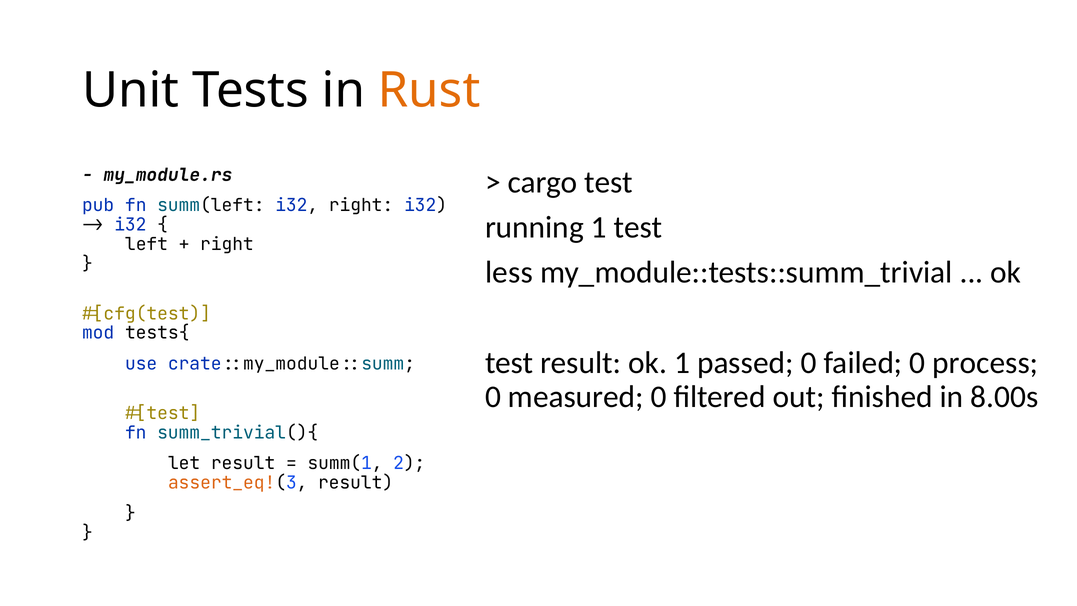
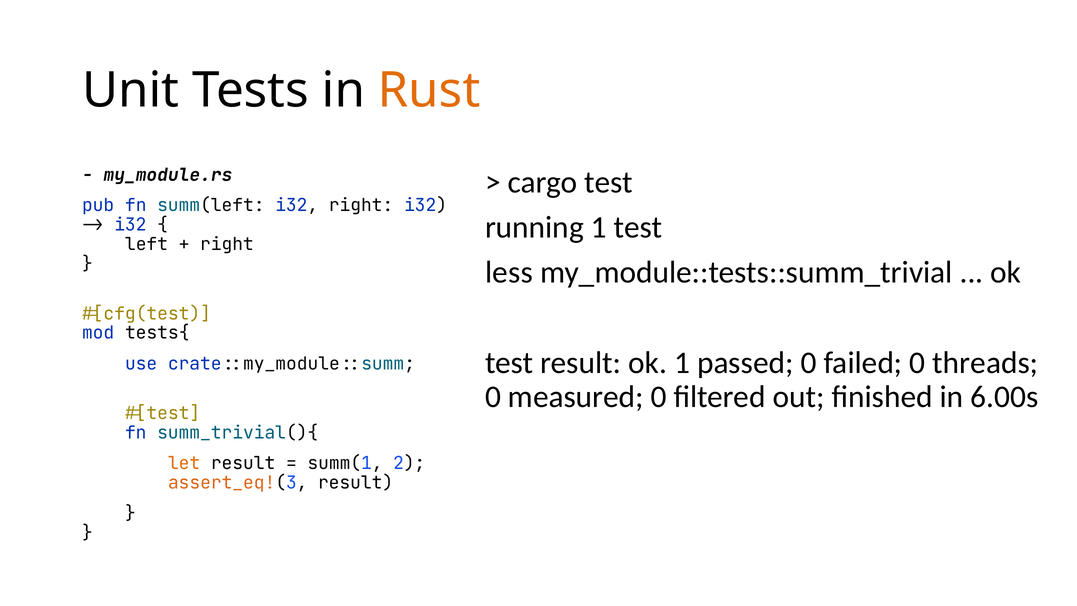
process: process -> threads
8.00s: 8.00s -> 6.00s
let colour: black -> orange
